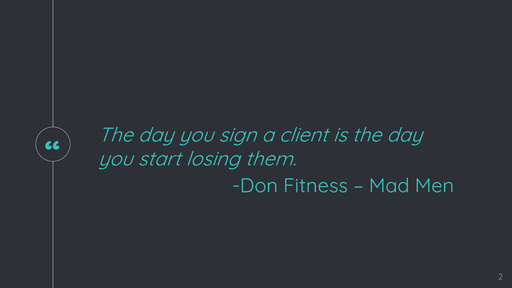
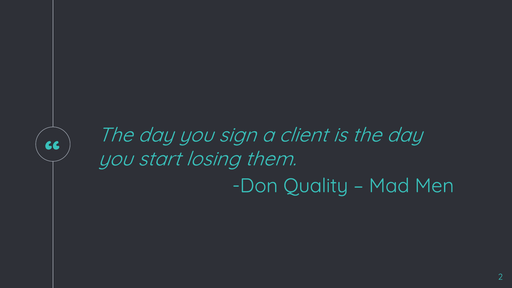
Fitness: Fitness -> Quality
